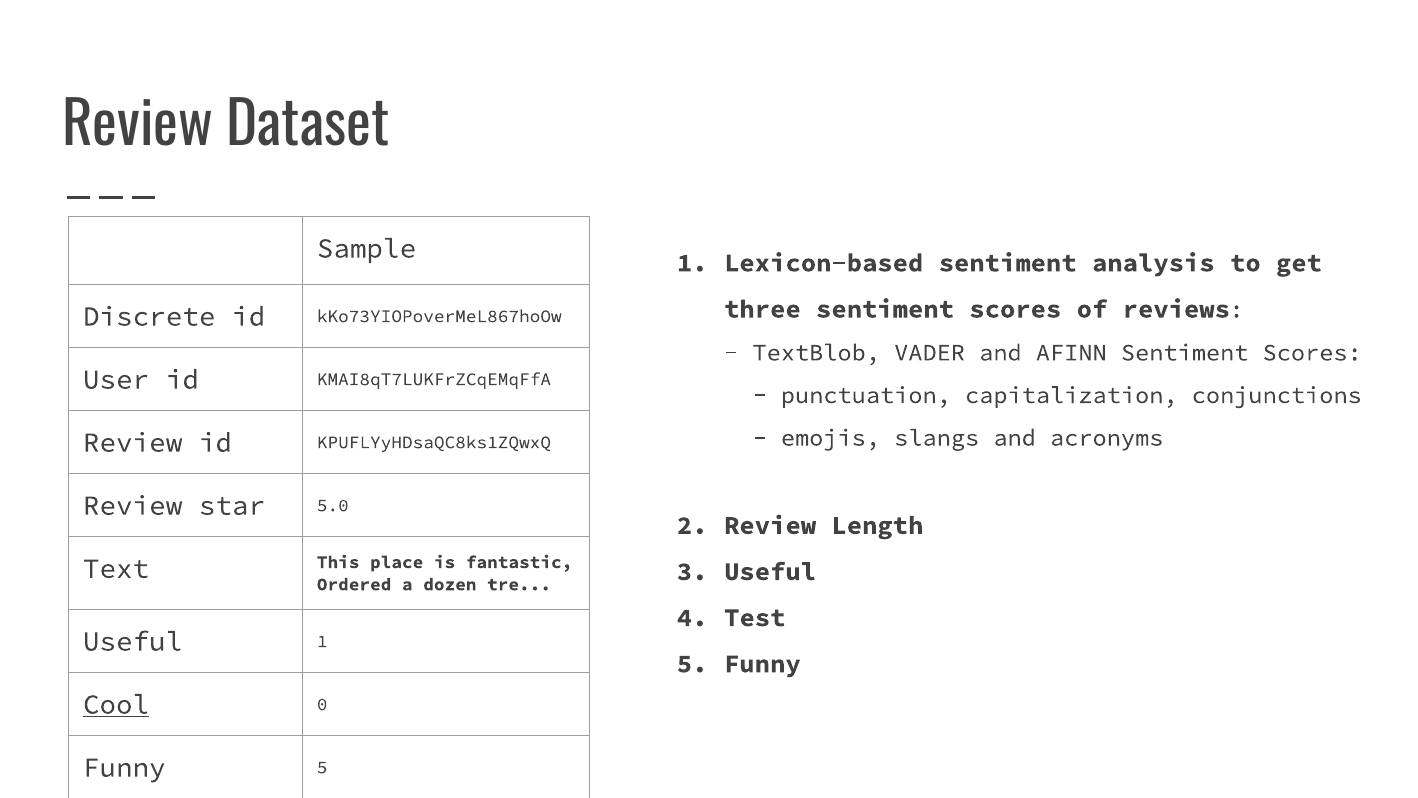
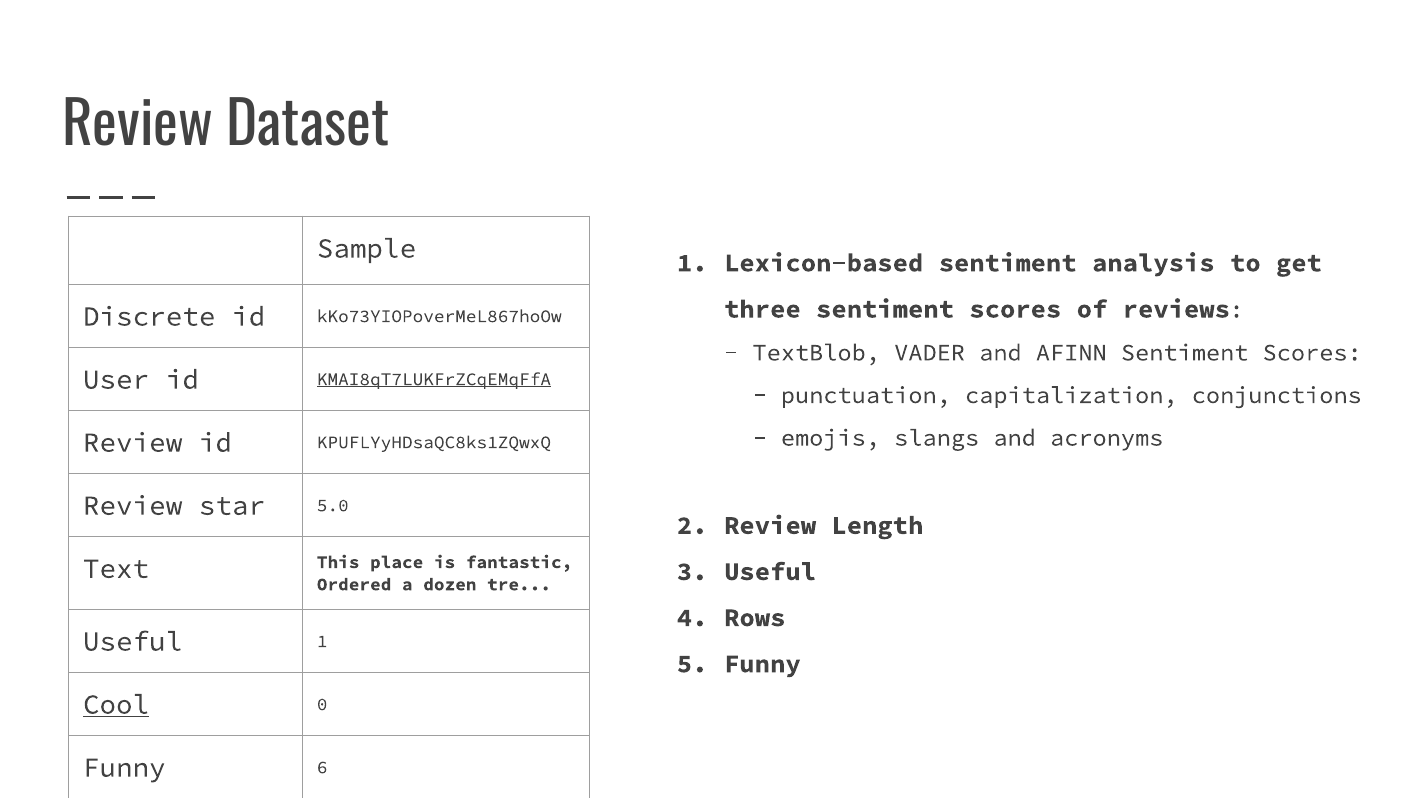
KMAI8qT7LUKFrZCqEMqFfA underline: none -> present
Test: Test -> Rows
Funny 5: 5 -> 6
